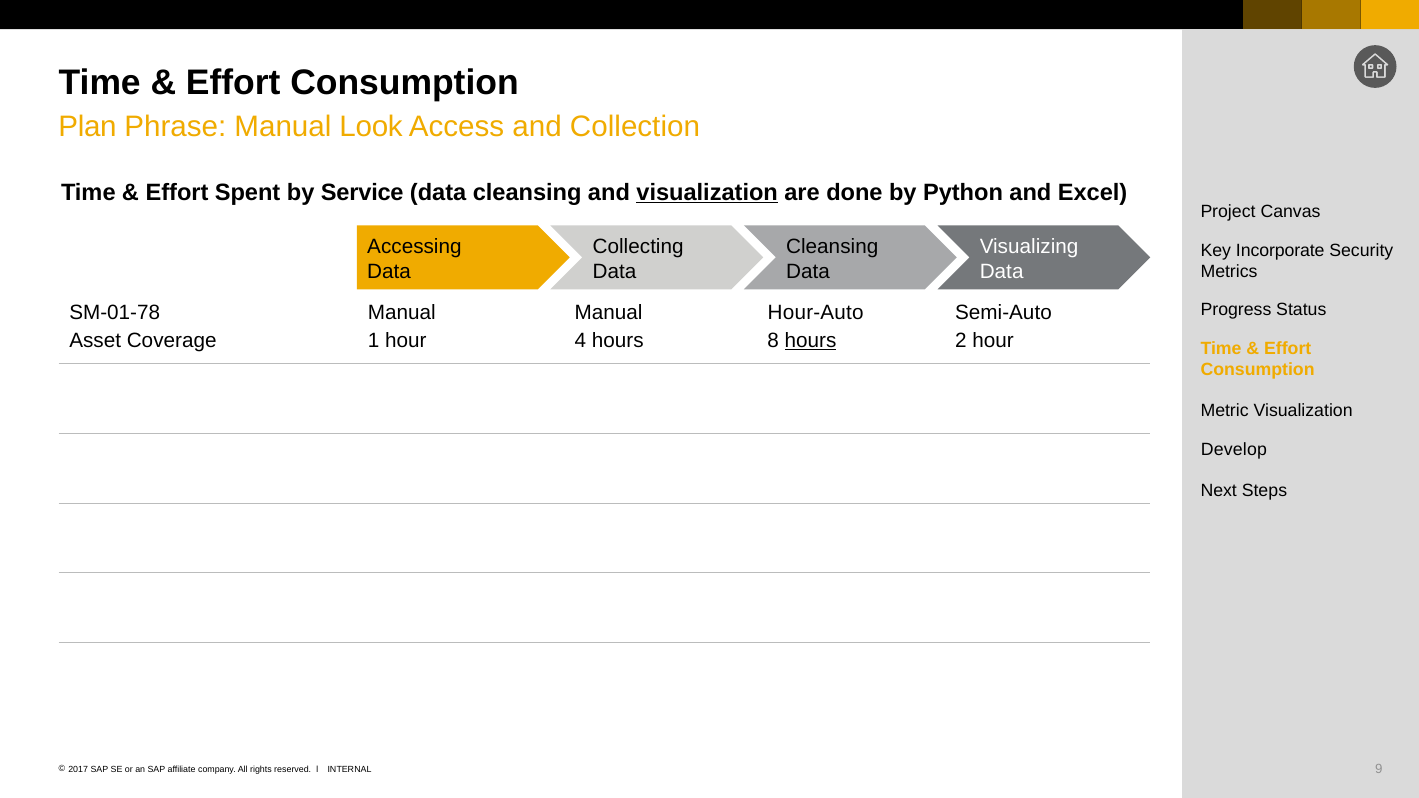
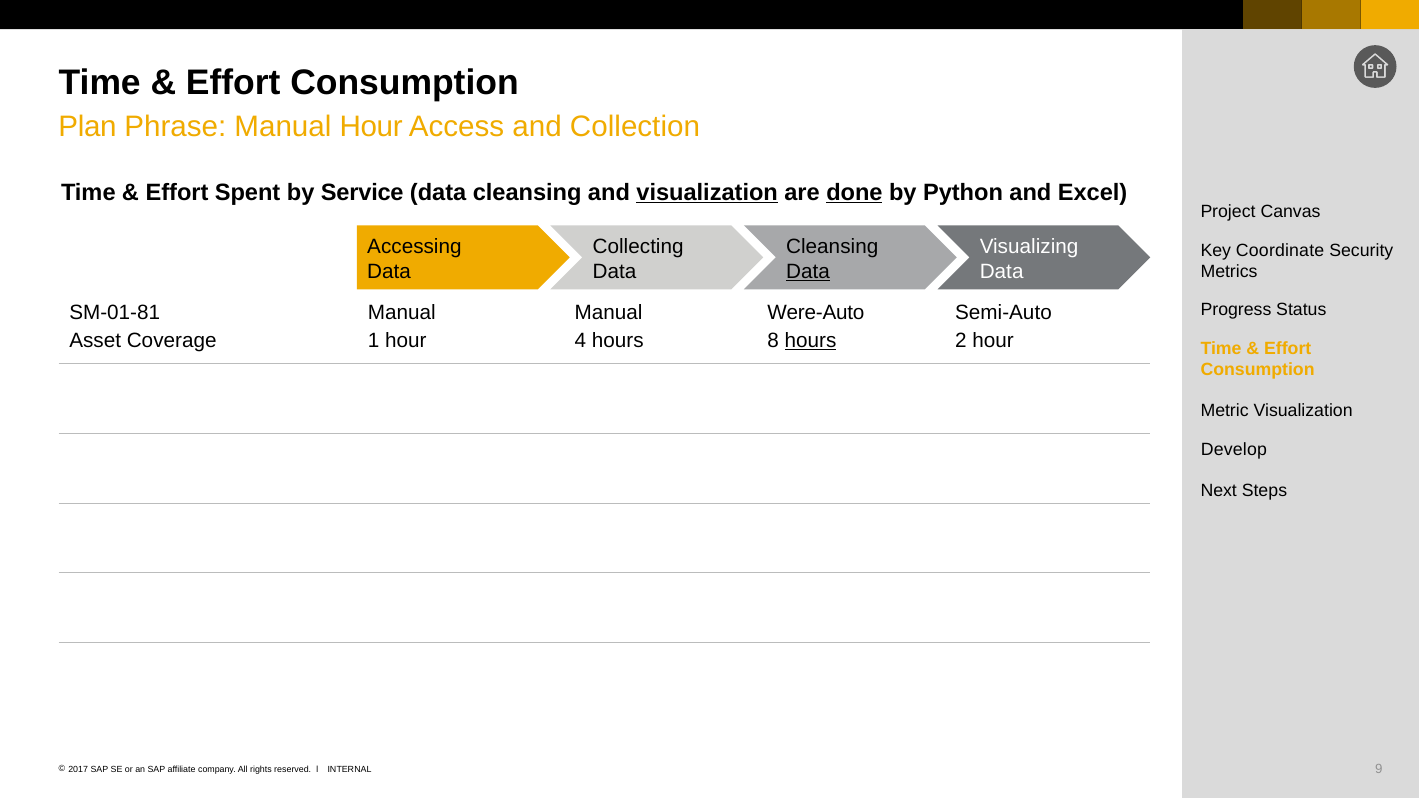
Manual Look: Look -> Hour
done underline: none -> present
Incorporate: Incorporate -> Coordinate
Data at (808, 271) underline: none -> present
SM-01-78: SM-01-78 -> SM-01-81
Hour-Auto: Hour-Auto -> Were-Auto
